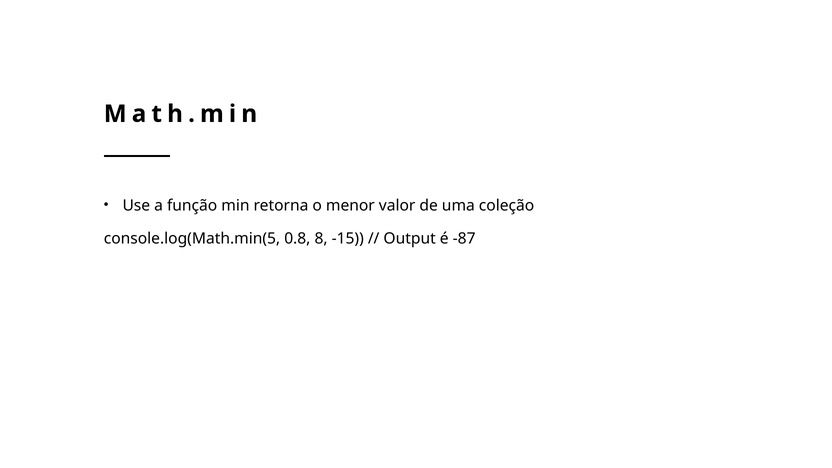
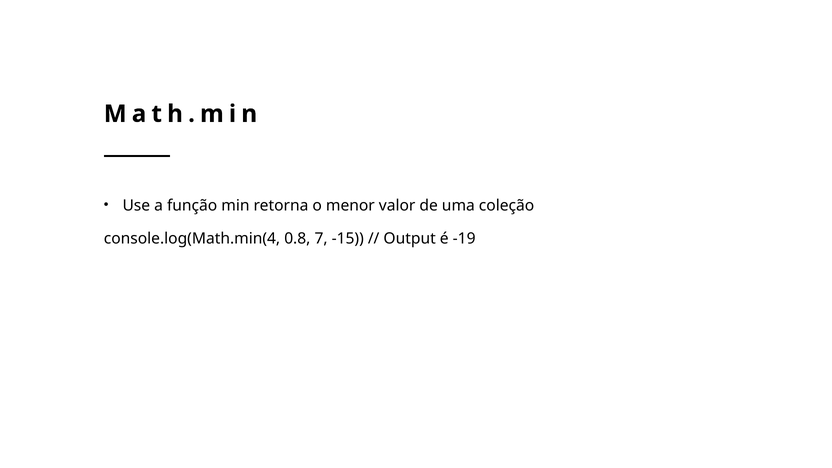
console.log(Math.min(5: console.log(Math.min(5 -> console.log(Math.min(4
8: 8 -> 7
-87: -87 -> -19
